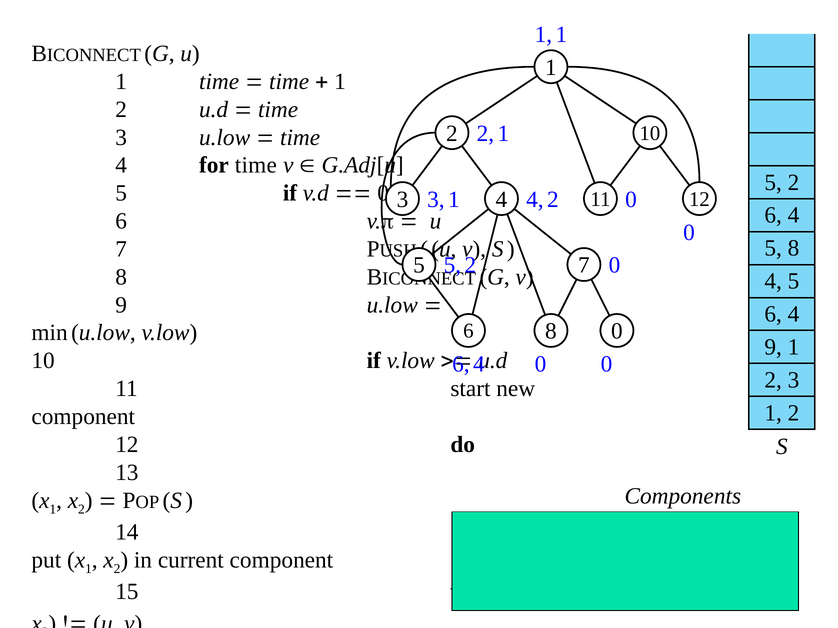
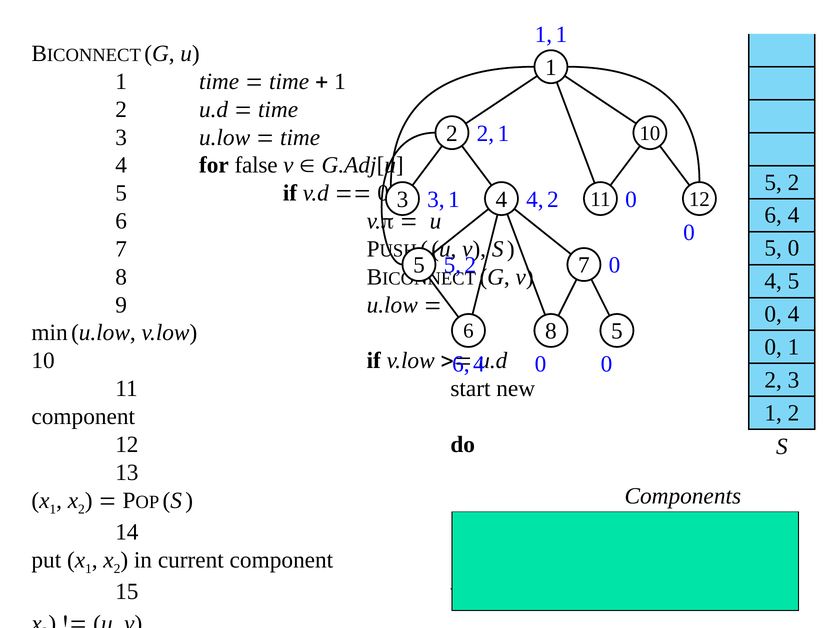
for time: time -> false
8 at (794, 248): 8 -> 0
6 at (773, 314): 6 -> 0
6 0: 0 -> 5
9 at (773, 347): 9 -> 0
